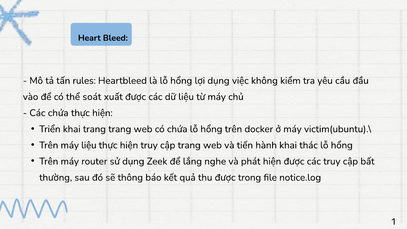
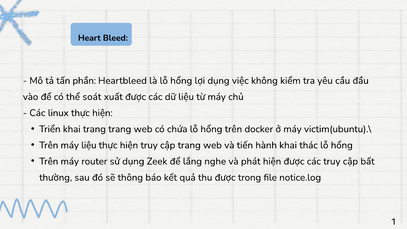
rules: rules -> phần
Các chứa: chứa -> linux
